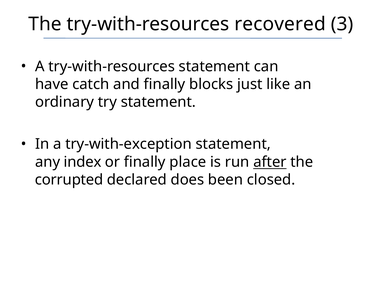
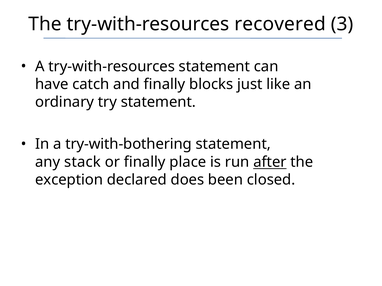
try-with-exception: try-with-exception -> try-with-bothering
index: index -> stack
corrupted: corrupted -> exception
